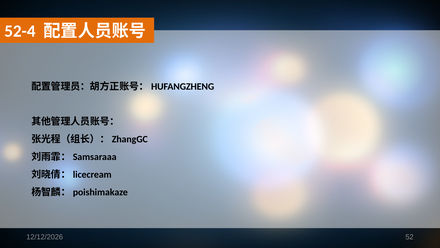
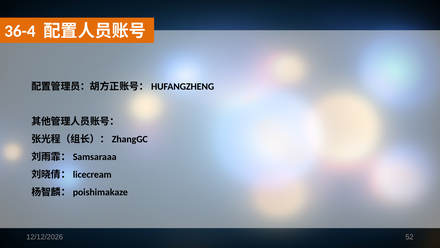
52-4: 52-4 -> 36-4
